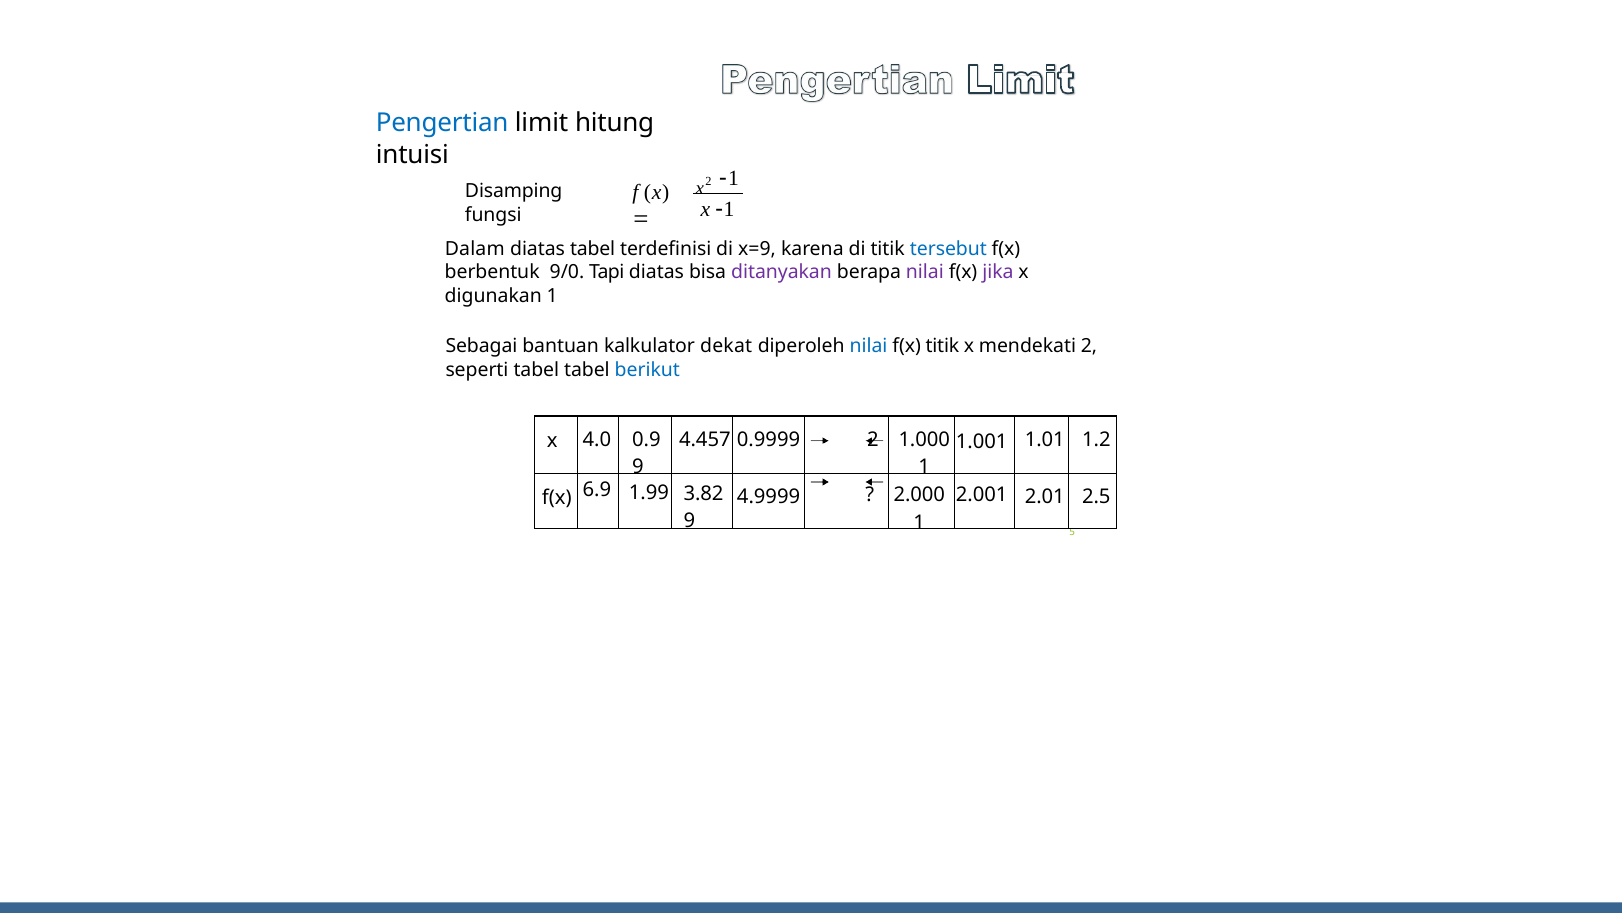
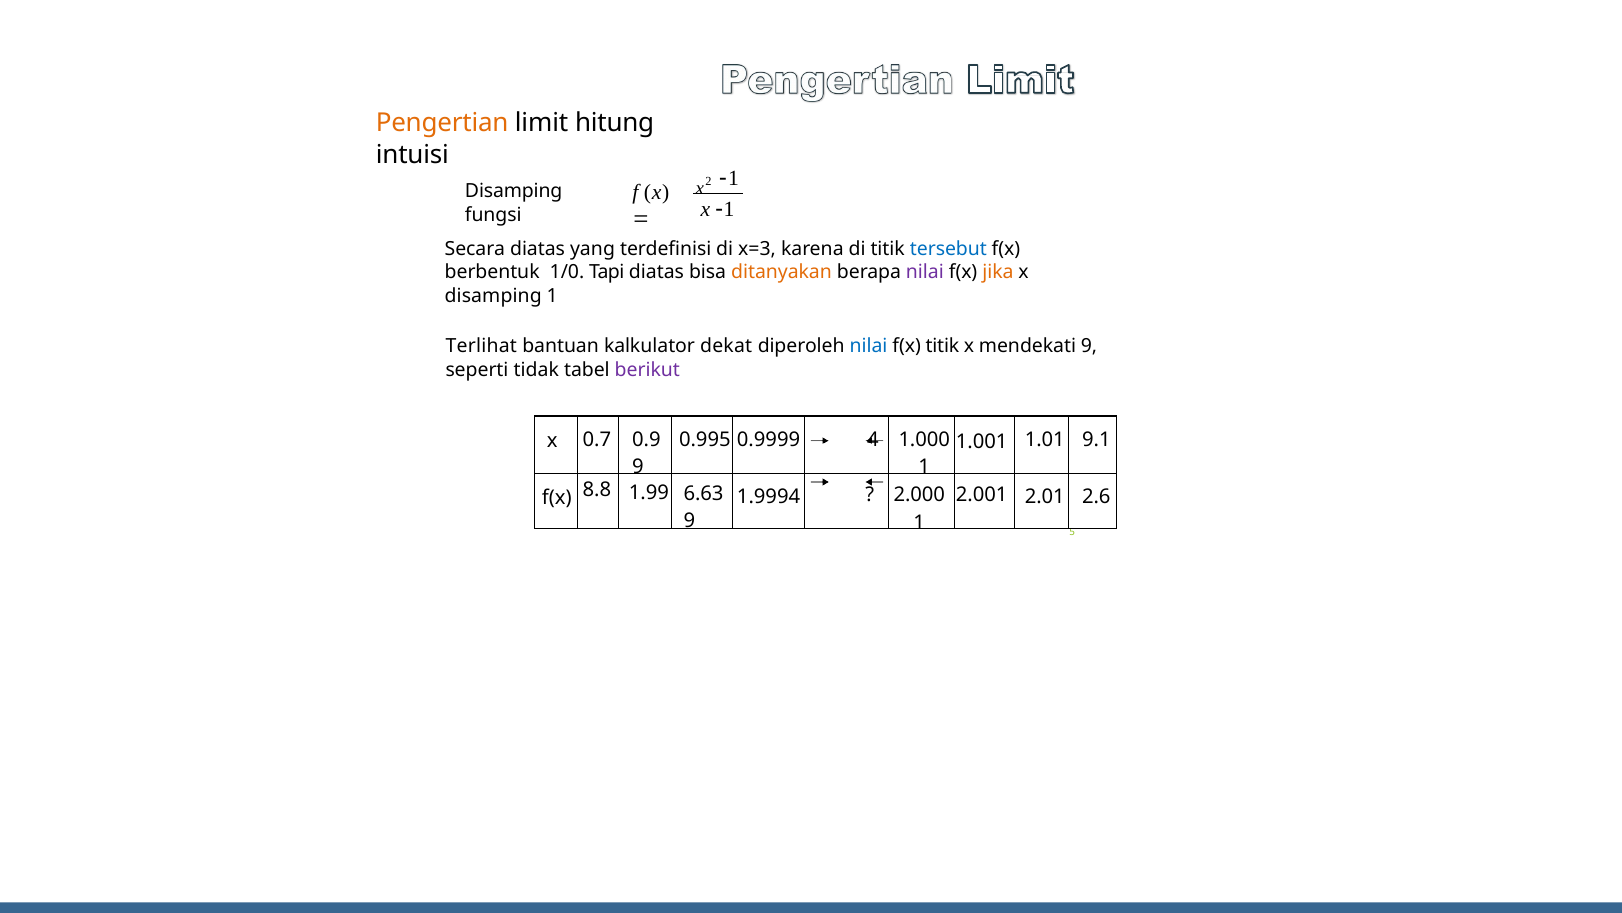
Pengertian colour: blue -> orange
Dalam: Dalam -> Secara
diatas tabel: tabel -> yang
x=9: x=9 -> x=3
9/0: 9/0 -> 1/0
ditanyakan colour: purple -> orange
jika colour: purple -> orange
digunakan at (493, 295): digunakan -> disamping
Sebagai: Sebagai -> Terlihat
mendekati 2: 2 -> 9
seperti tabel: tabel -> tidak
berikut colour: blue -> purple
4.457: 4.457 -> 0.995
0.9999 2: 2 -> 4
4.0: 4.0 -> 0.7
1.2: 1.2 -> 9.1
2.5: 2.5 -> 2.6
4.9999: 4.9999 -> 1.9994
6.9: 6.9 -> 8.8
3.82: 3.82 -> 6.63
